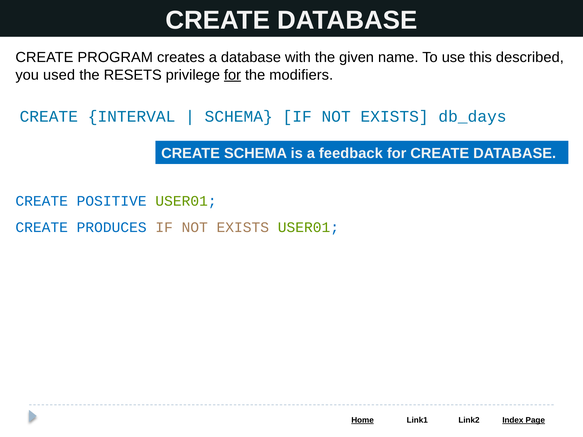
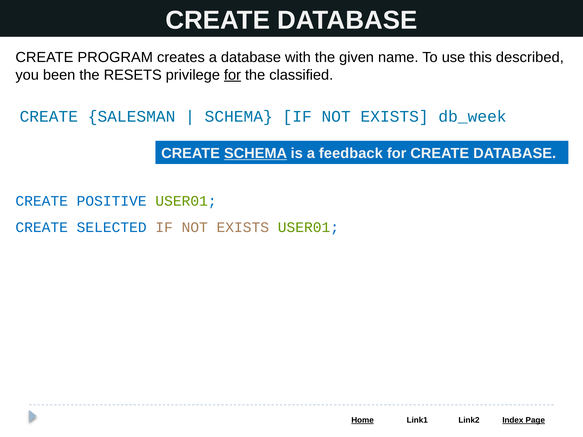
used: used -> been
modifiers: modifiers -> classified
INTERVAL: INTERVAL -> SALESMAN
db_days: db_days -> db_week
SCHEMA at (256, 153) underline: none -> present
PRODUCES: PRODUCES -> SELECTED
